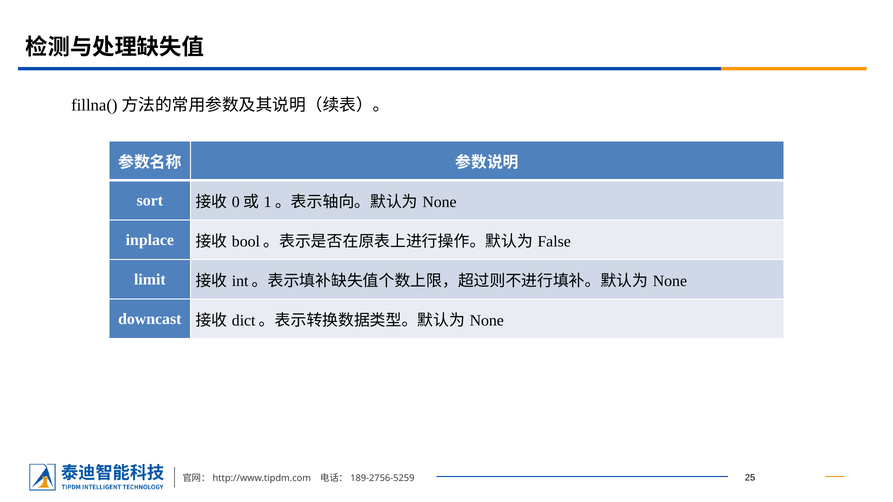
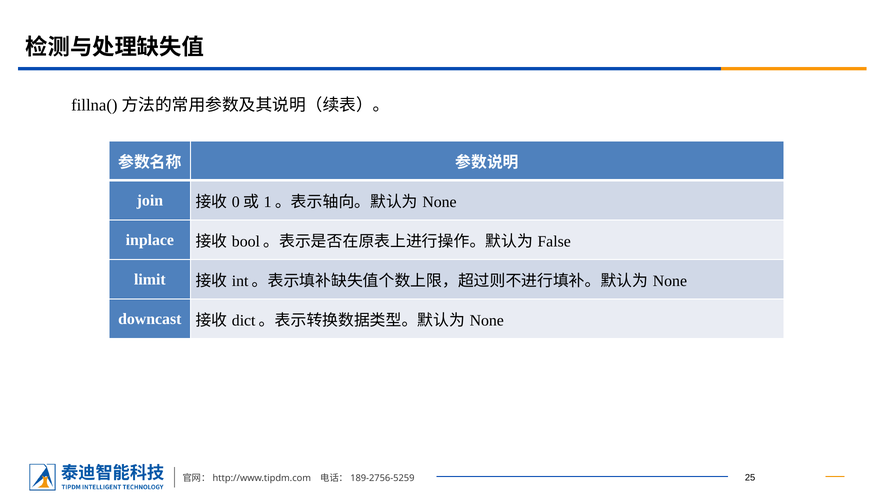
sort: sort -> join
